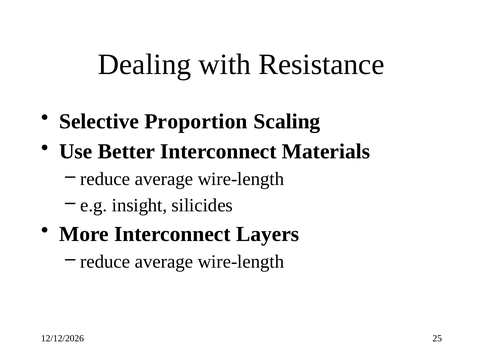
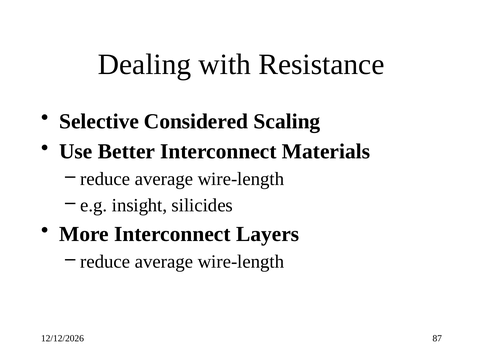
Proportion: Proportion -> Considered
25: 25 -> 87
